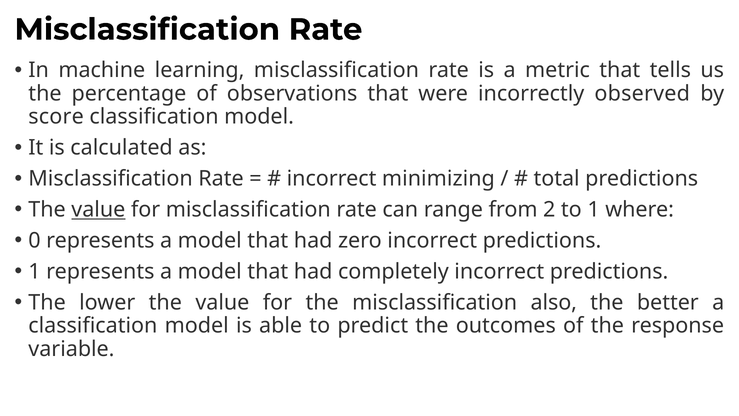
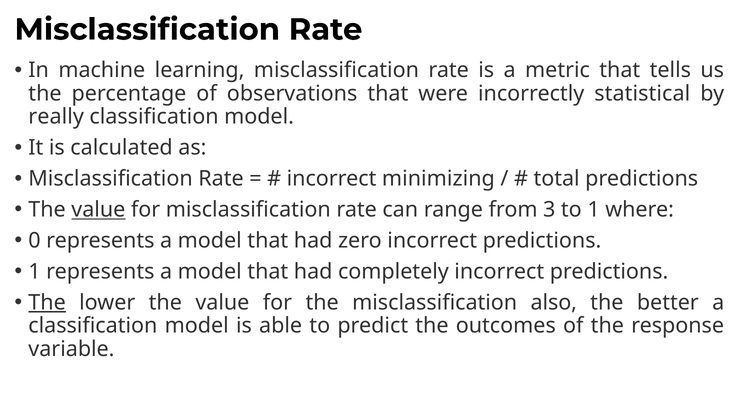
observed: observed -> statistical
score: score -> really
2: 2 -> 3
The at (47, 302) underline: none -> present
